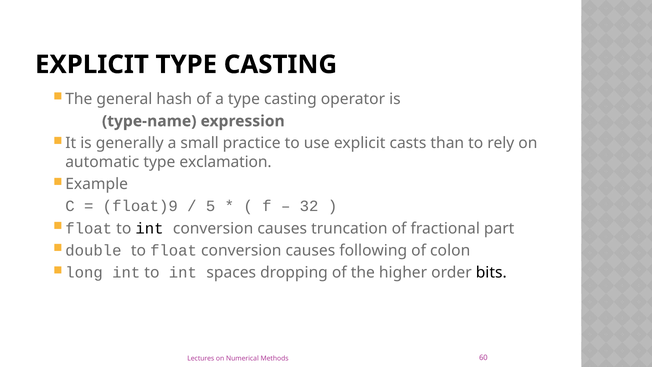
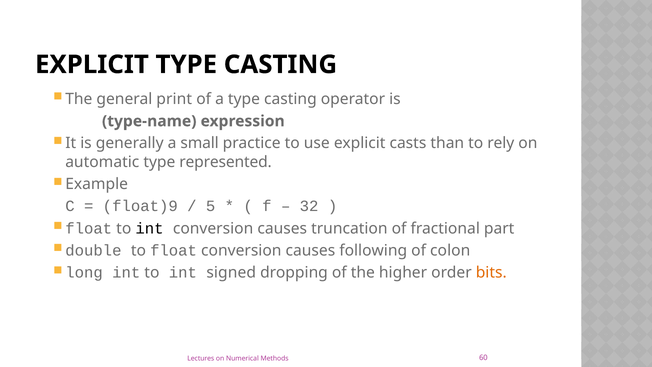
hash: hash -> print
exclamation: exclamation -> represented
spaces: spaces -> signed
bits colour: black -> orange
